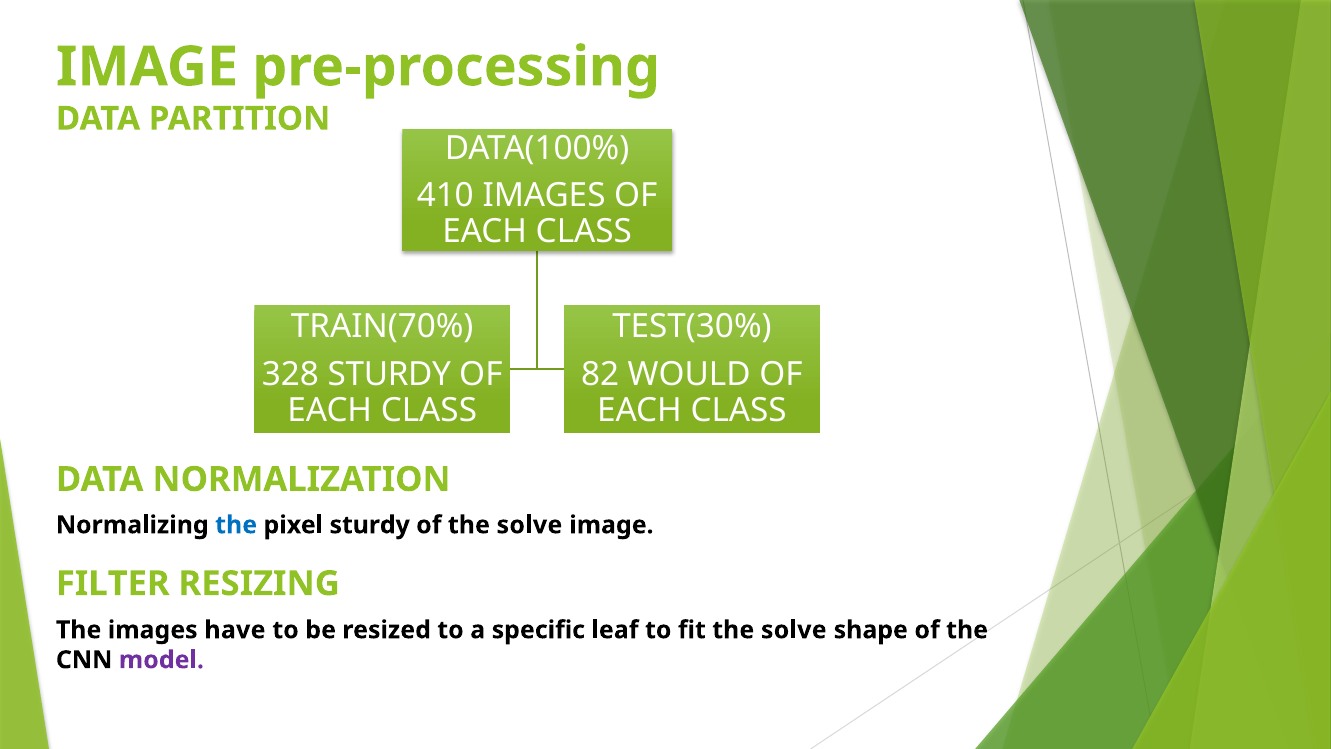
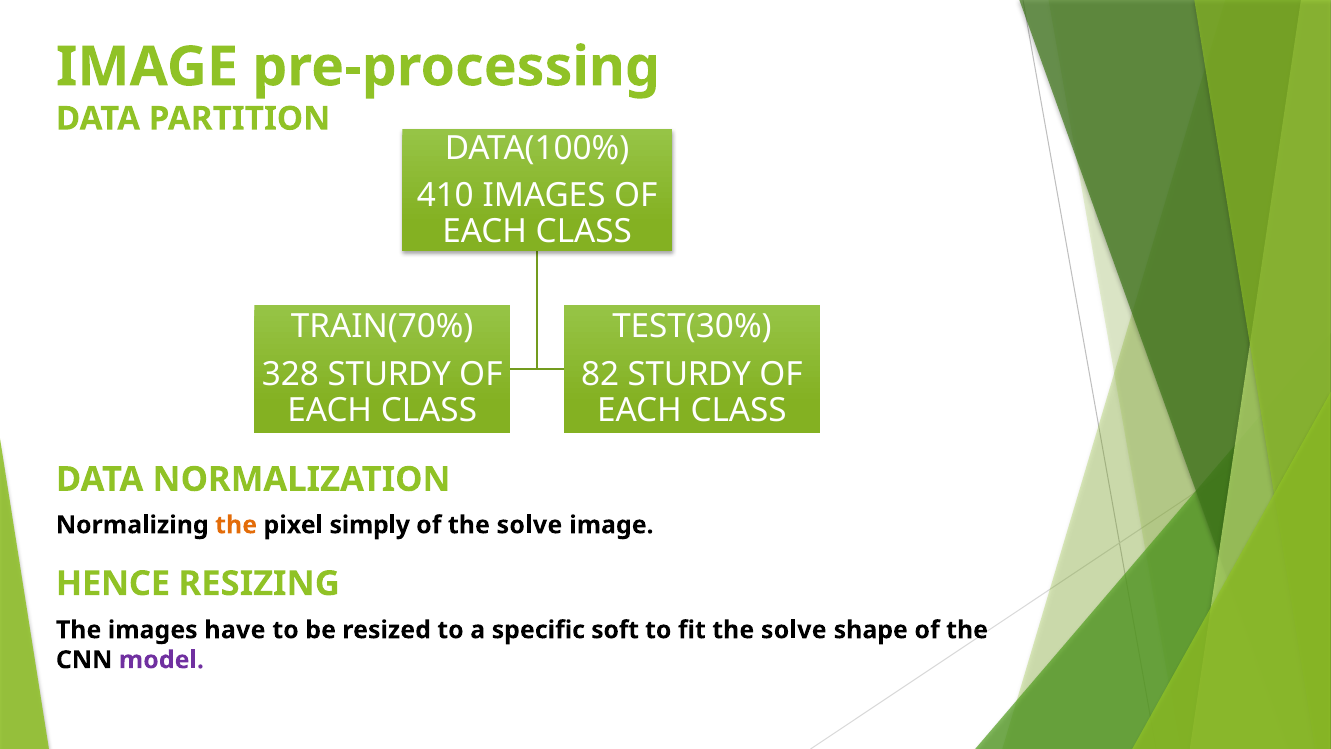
WOULD at (689, 374): WOULD -> STURDY
the at (236, 525) colour: blue -> orange
pixel sturdy: sturdy -> simply
FILTER: FILTER -> HENCE
leaf: leaf -> soft
